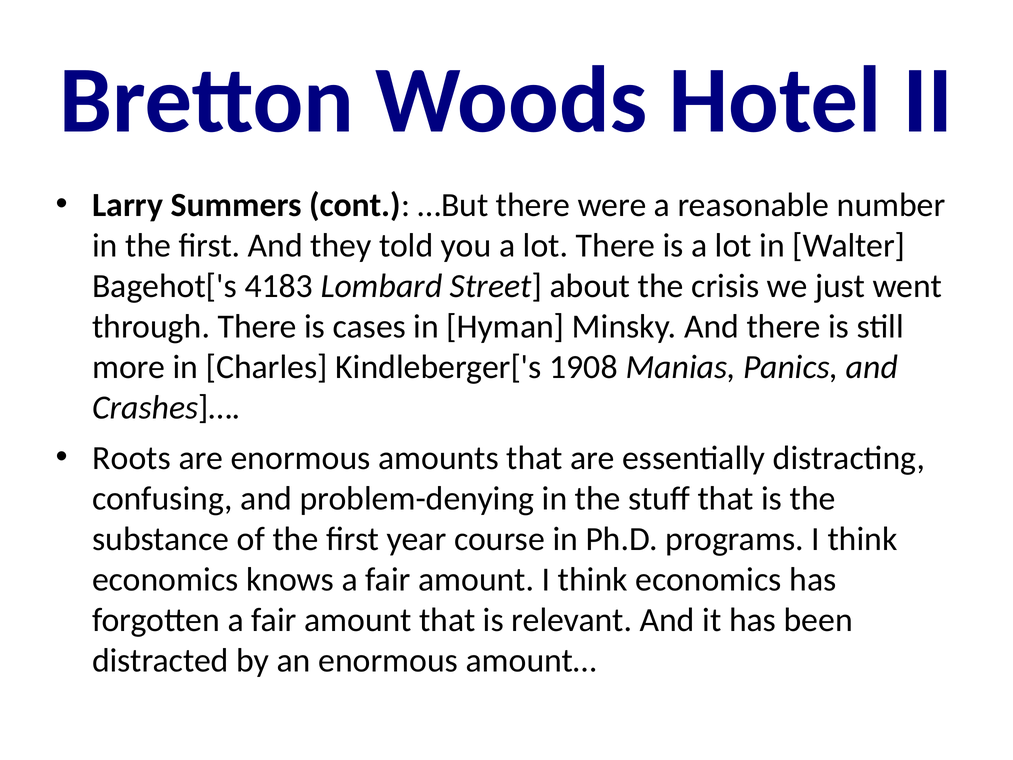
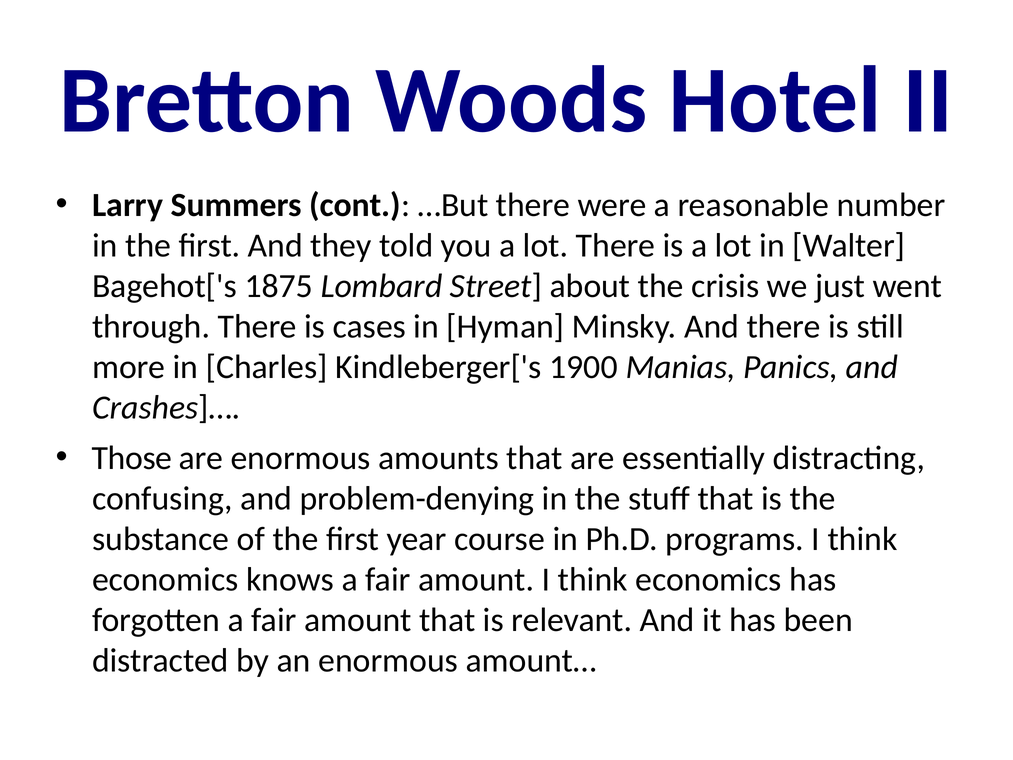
4183: 4183 -> 1875
1908: 1908 -> 1900
Roots: Roots -> Those
